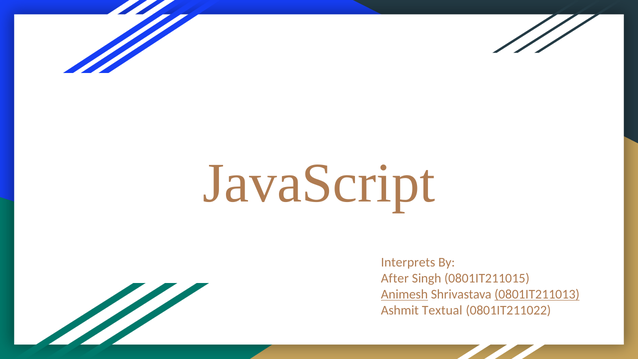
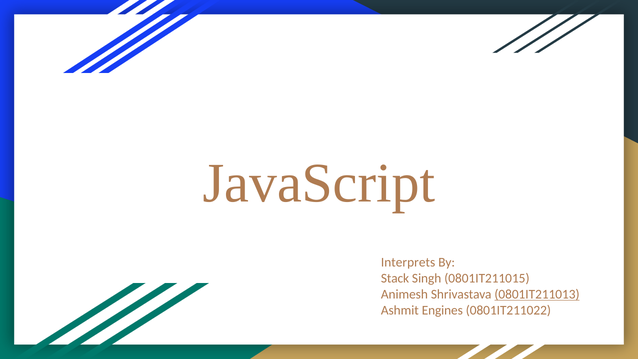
After: After -> Stack
Animesh underline: present -> none
Textual: Textual -> Engines
